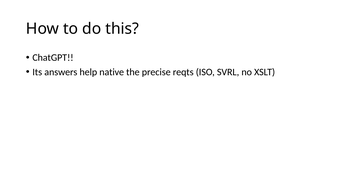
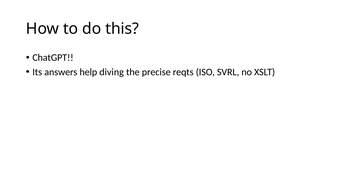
native: native -> diving
